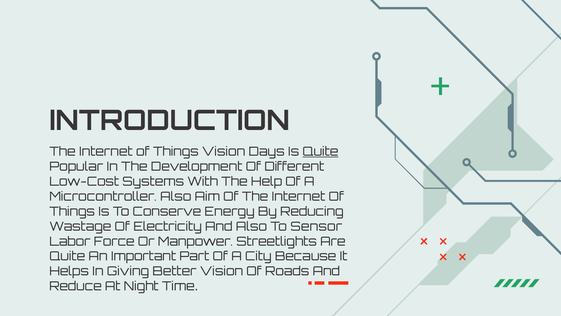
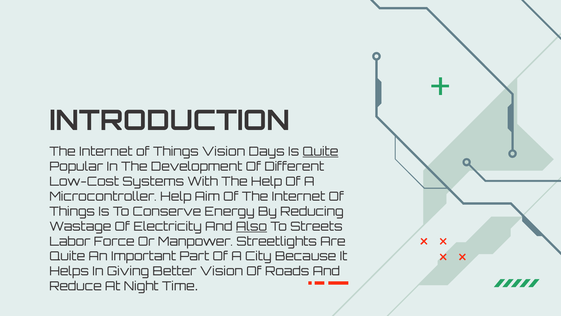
Microcontroller Also: Also -> Help
Also at (251, 226) underline: none -> present
Sensor: Sensor -> Streets
